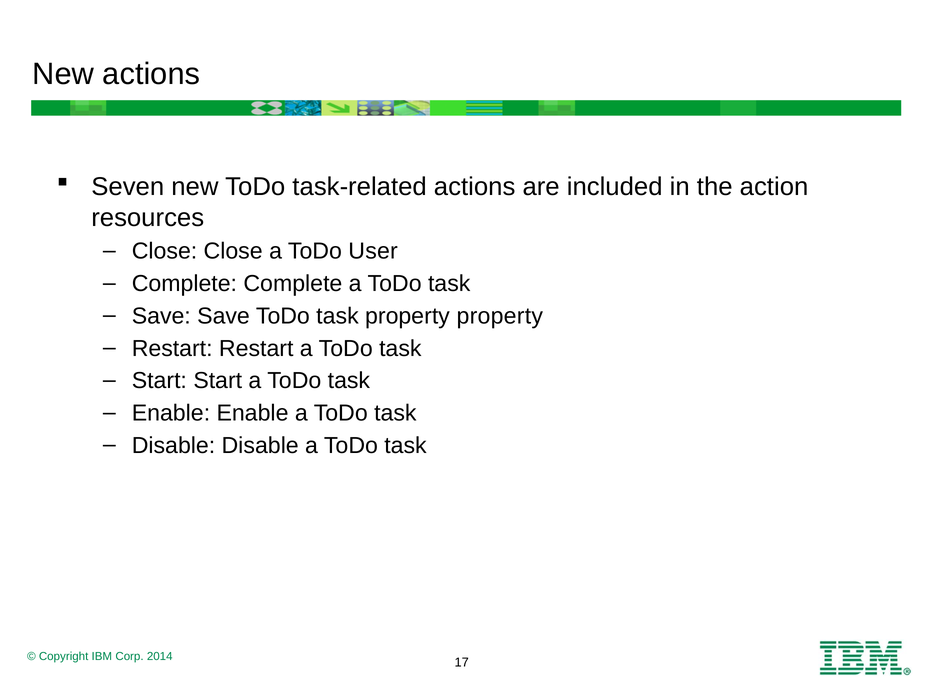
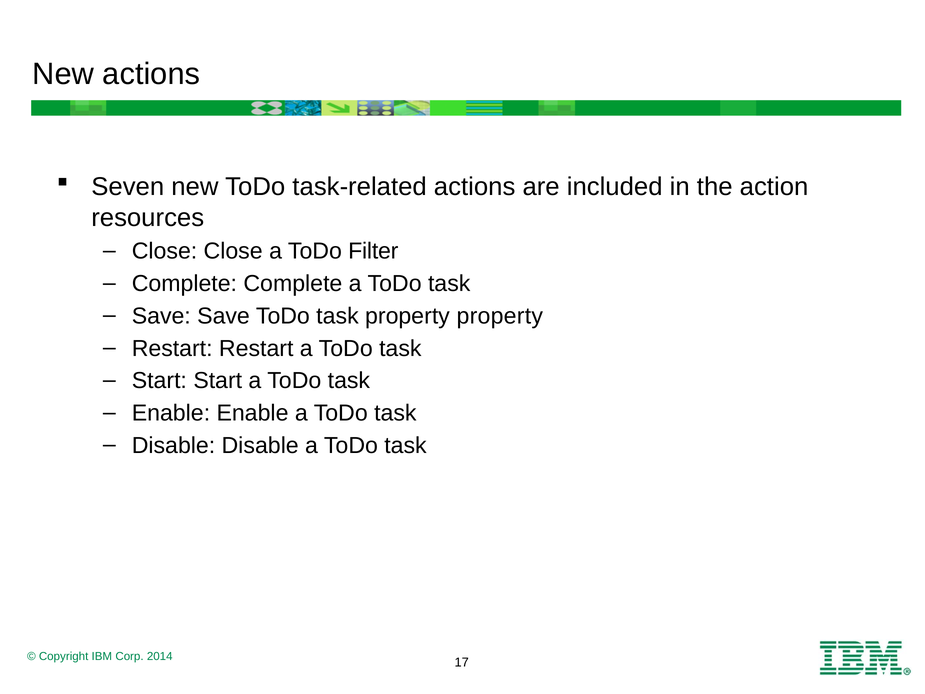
User: User -> Filter
